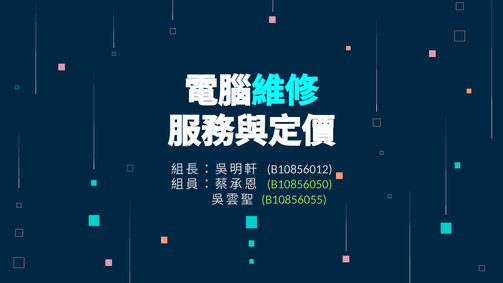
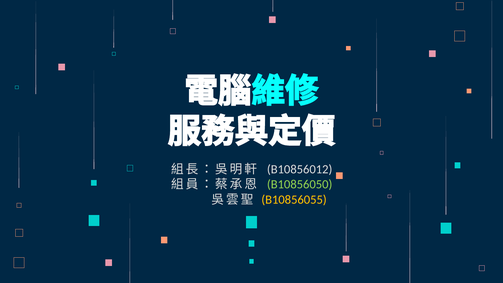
B10856055 colour: light green -> yellow
